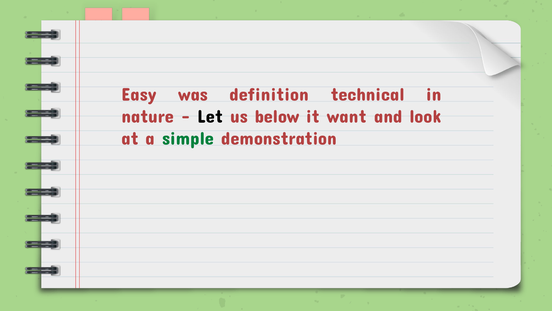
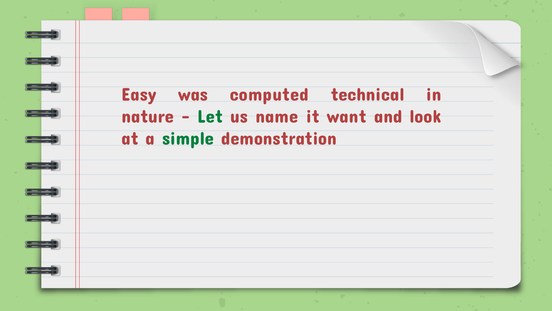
definition: definition -> computed
Let colour: black -> green
below: below -> name
